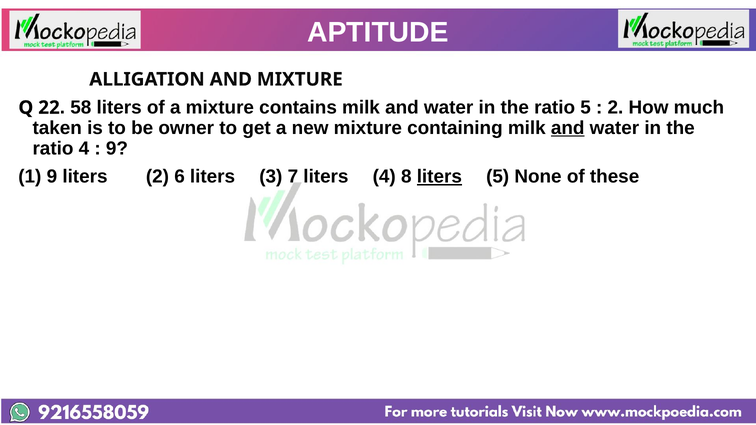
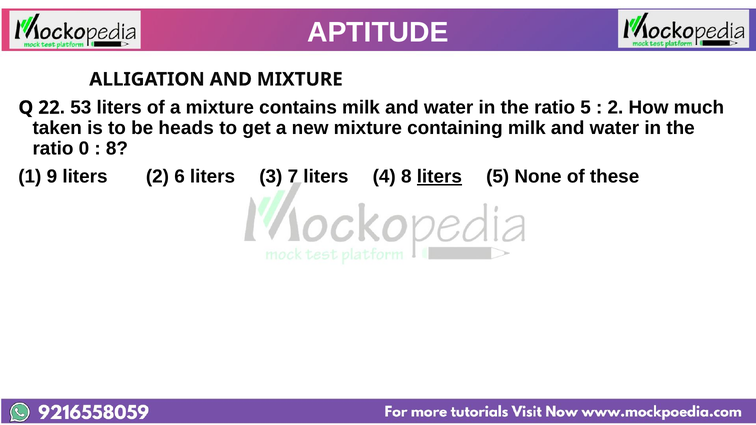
58: 58 -> 53
owner: owner -> heads
and at (568, 128) underline: present -> none
ratio 4: 4 -> 0
9 at (117, 149): 9 -> 8
